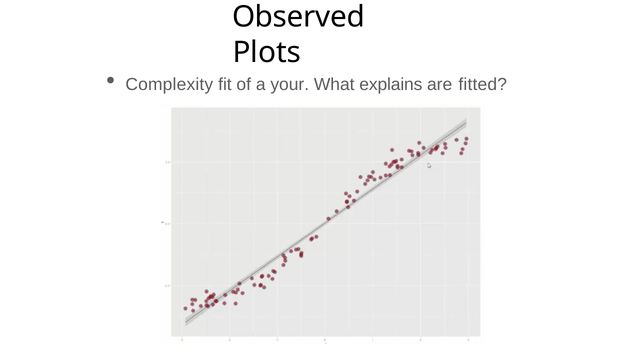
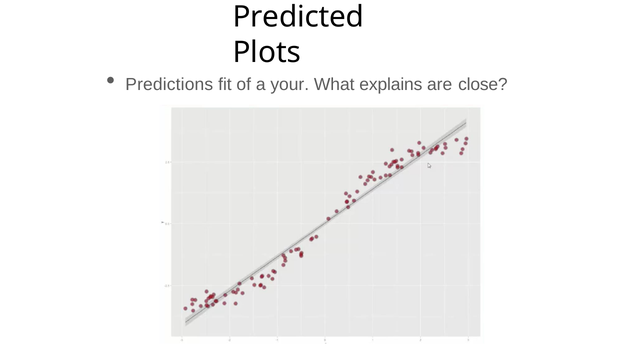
Observed: Observed -> Predicted
Complexity: Complexity -> Predictions
fitted: fitted -> close
